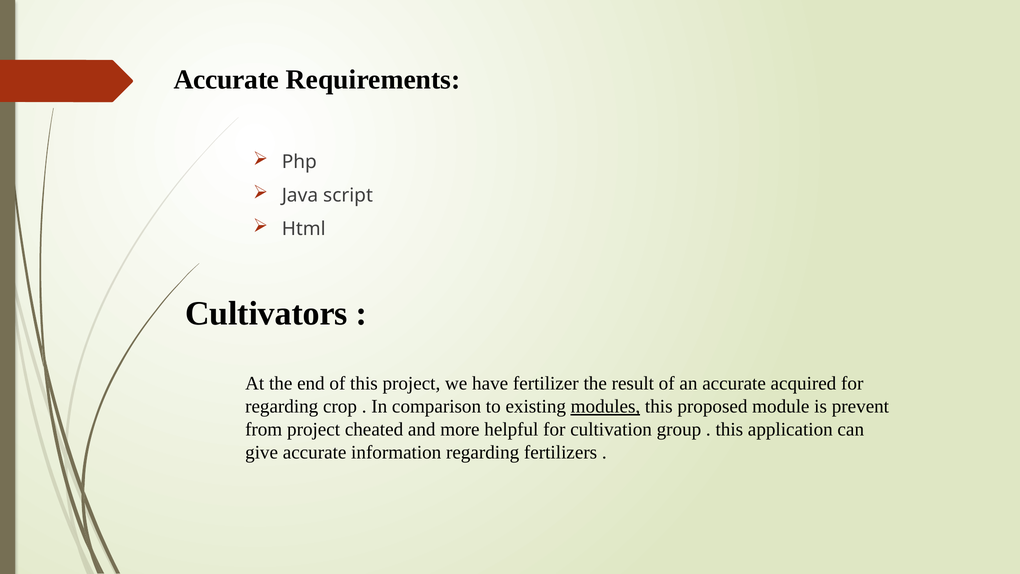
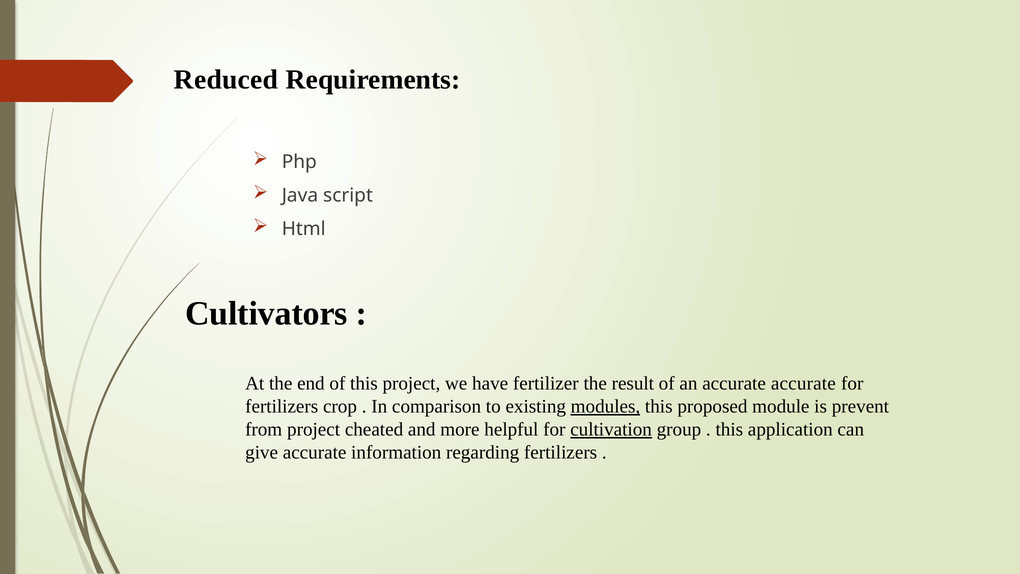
Accurate at (226, 80): Accurate -> Reduced
accurate acquired: acquired -> accurate
regarding at (282, 406): regarding -> fertilizers
cultivation underline: none -> present
